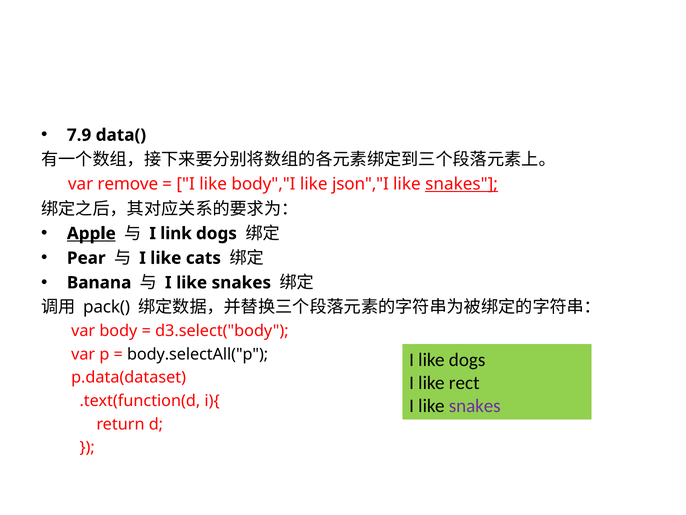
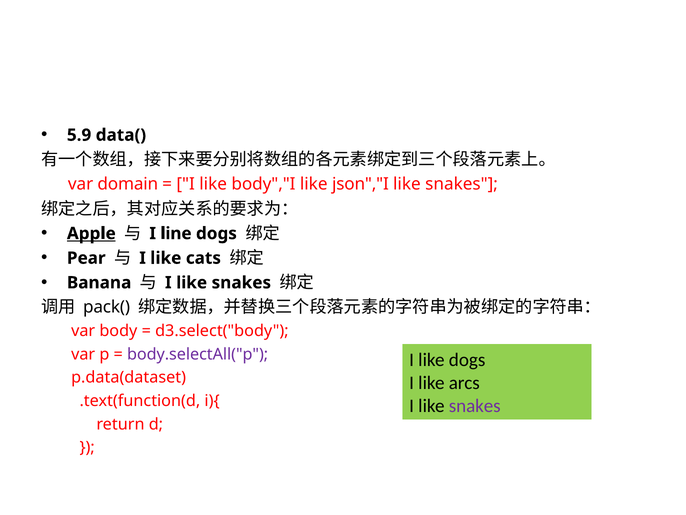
7.9: 7.9 -> 5.9
remove: remove -> domain
snakes at (462, 184) underline: present -> none
link: link -> line
body.selectAll("p colour: black -> purple
rect: rect -> arcs
